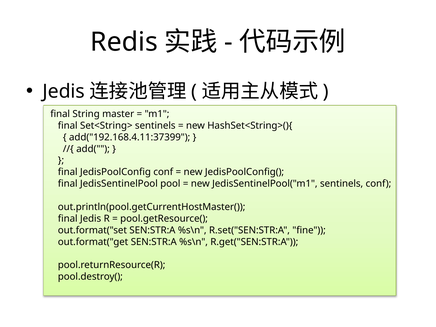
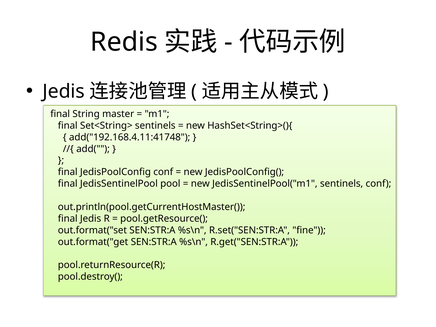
add("192.168.4.11:37399: add("192.168.4.11:37399 -> add("192.168.4.11:41748
